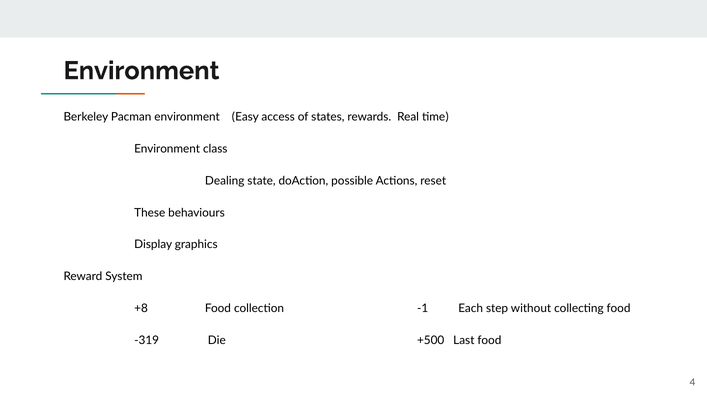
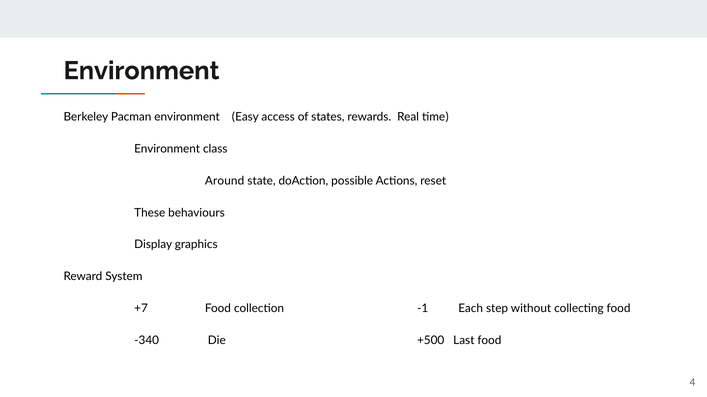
Dealing: Dealing -> Around
+8: +8 -> +7
-319: -319 -> -340
